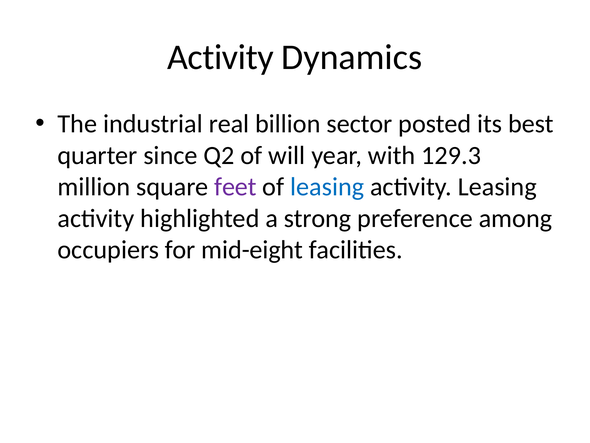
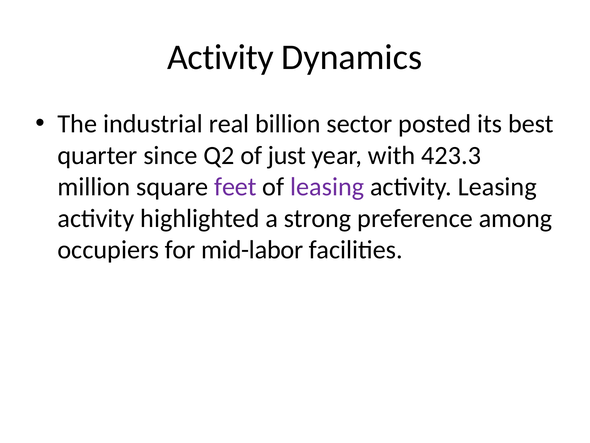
will: will -> just
129.3: 129.3 -> 423.3
leasing at (327, 187) colour: blue -> purple
mid-eight: mid-eight -> mid-labor
